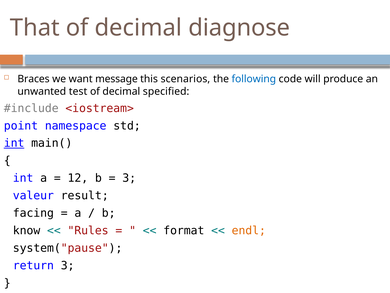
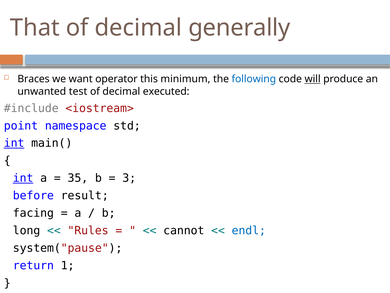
diagnose: diagnose -> generally
message: message -> operator
scenarios: scenarios -> minimum
will underline: none -> present
specified: specified -> executed
int at (23, 178) underline: none -> present
12: 12 -> 35
valeur: valeur -> before
know: know -> long
format: format -> cannot
endl colour: orange -> blue
return 3: 3 -> 1
